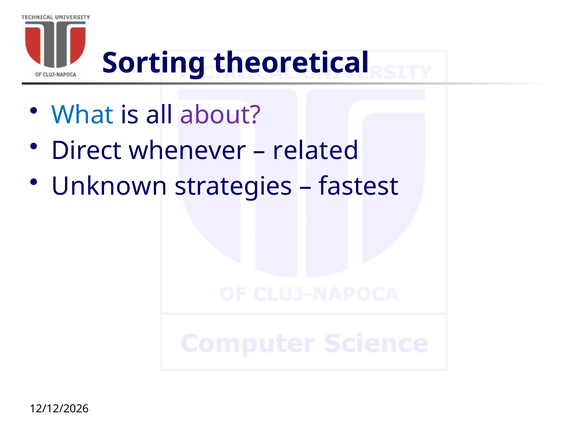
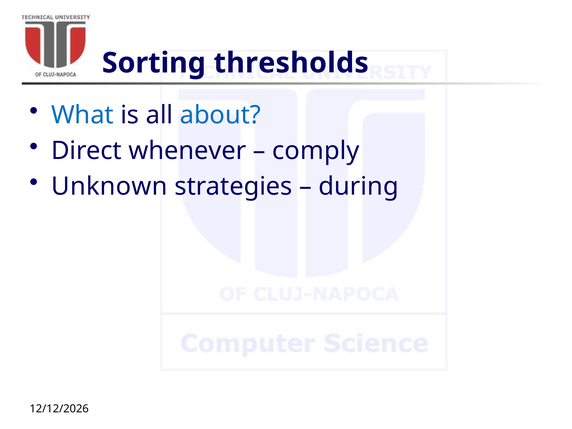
theoretical: theoretical -> thresholds
about colour: purple -> blue
related: related -> comply
fastest: fastest -> during
